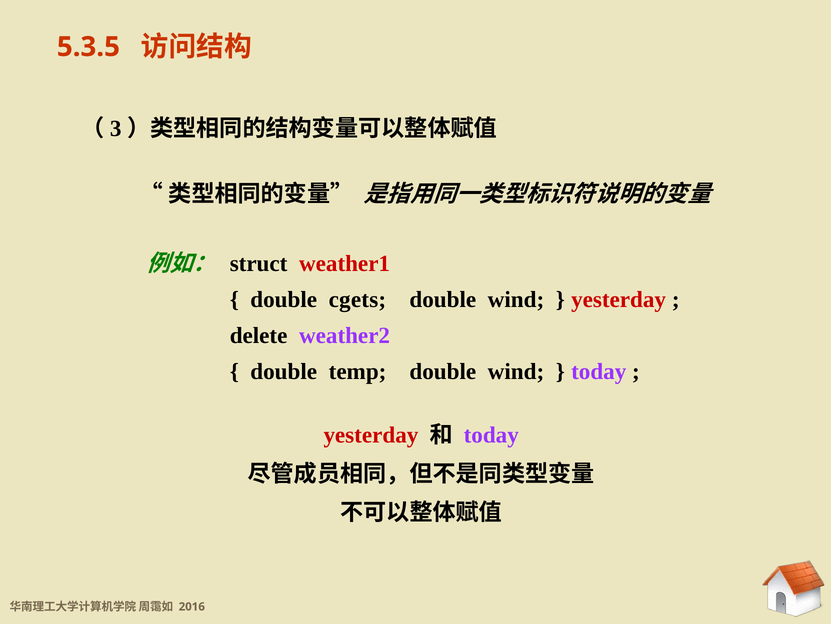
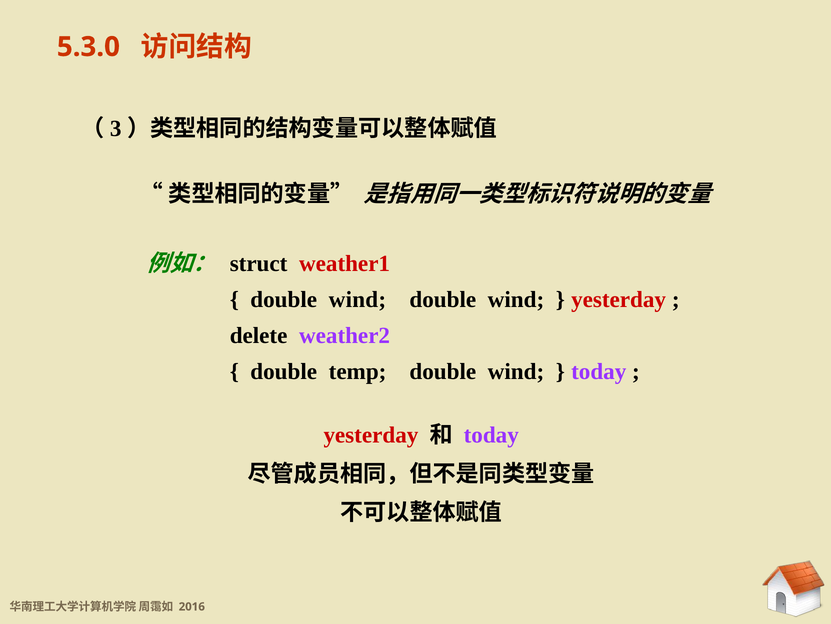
5.3.5: 5.3.5 -> 5.3.0
cgets at (357, 299): cgets -> wind
